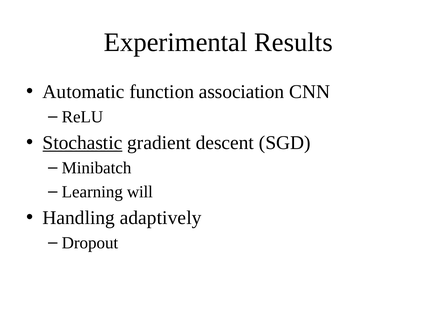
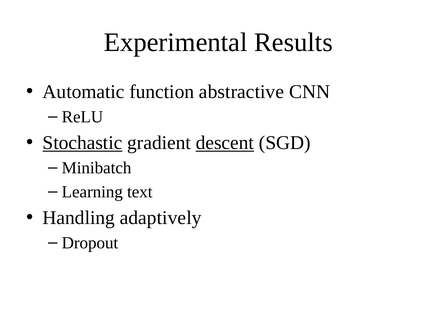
association: association -> abstractive
descent underline: none -> present
will: will -> text
